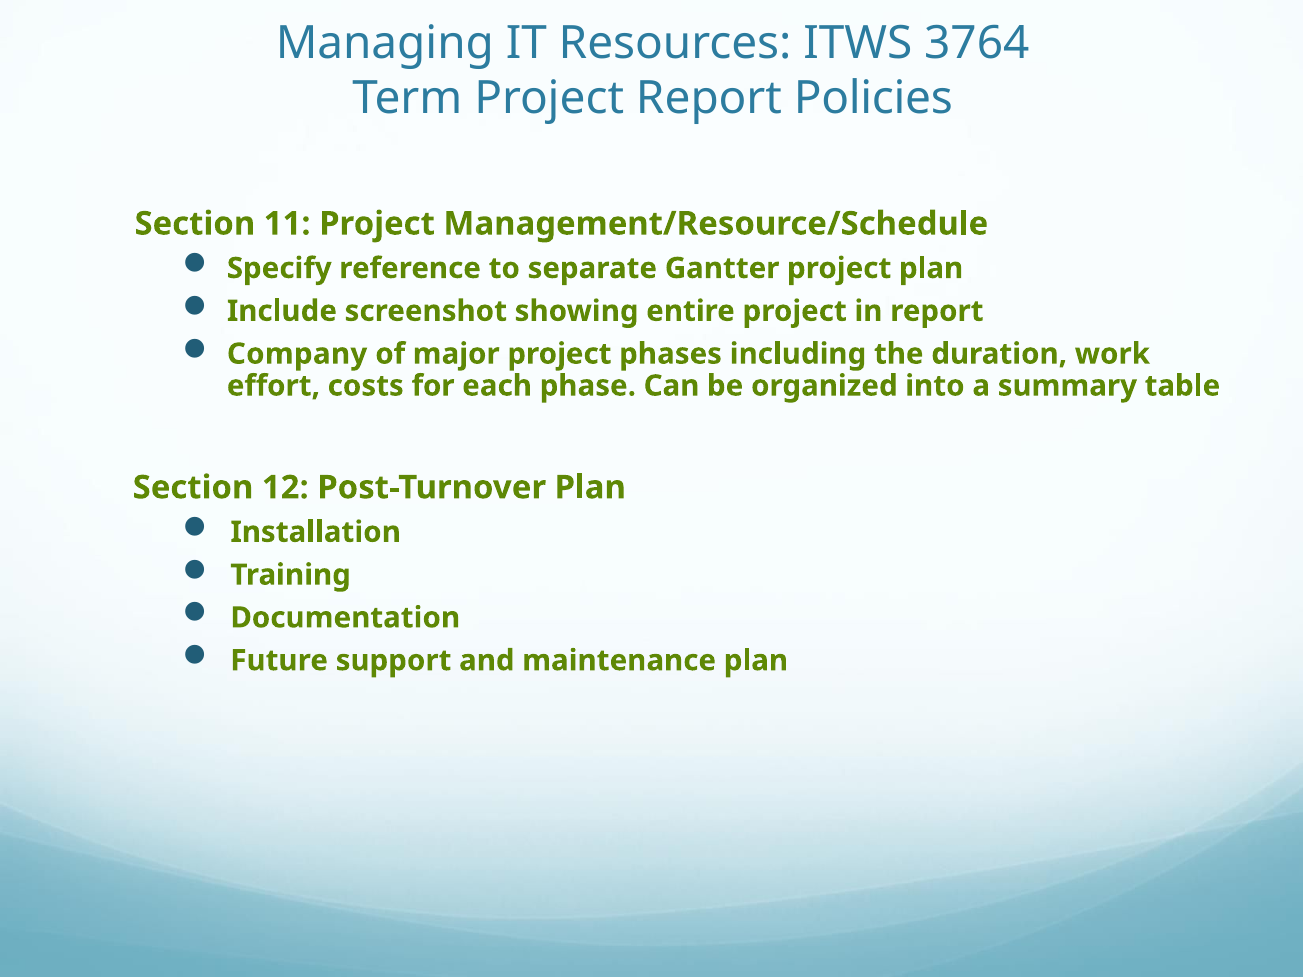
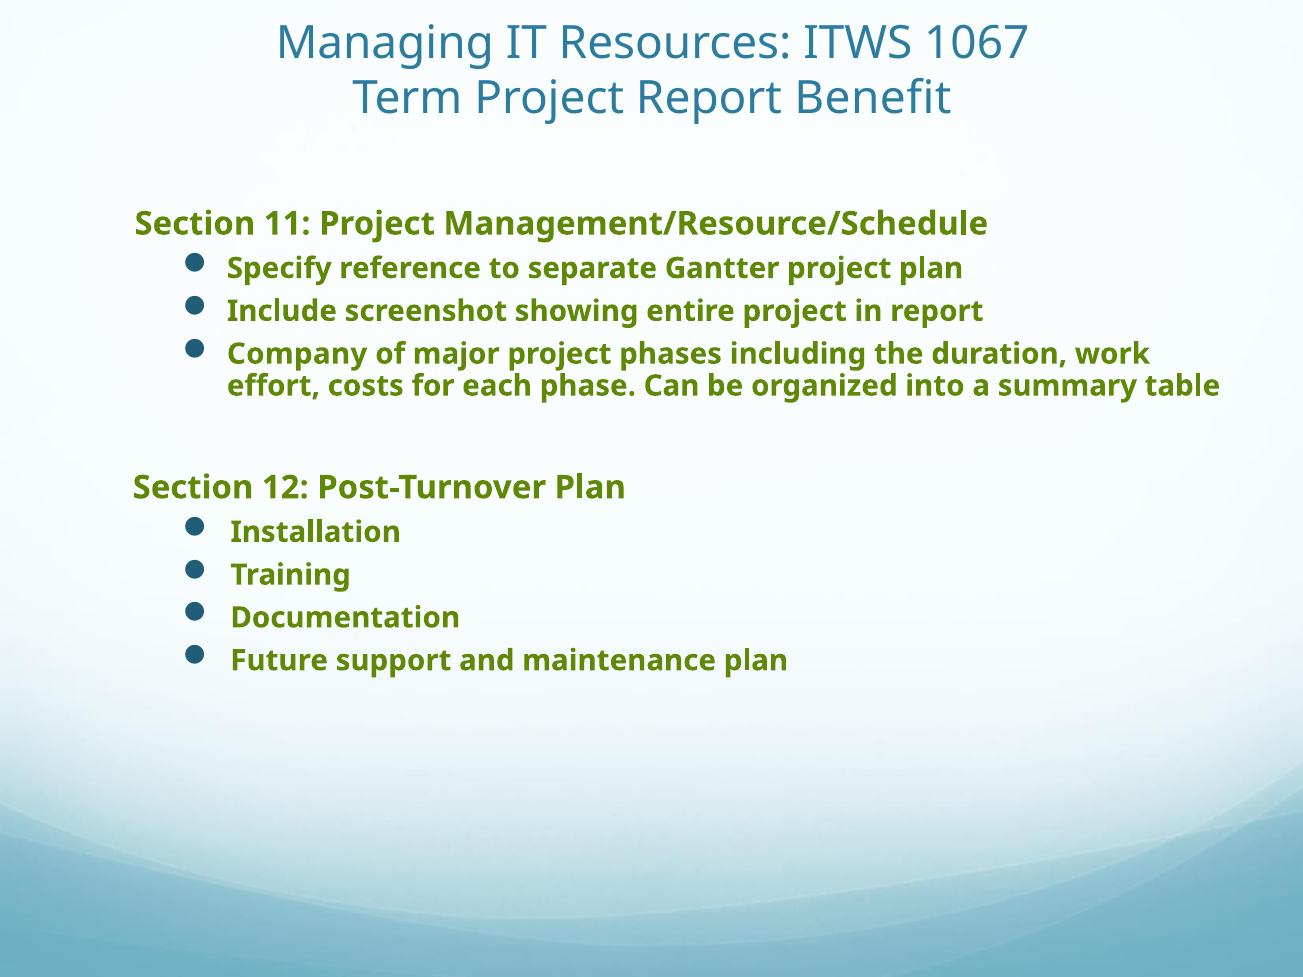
3764: 3764 -> 1067
Policies: Policies -> Benefit
